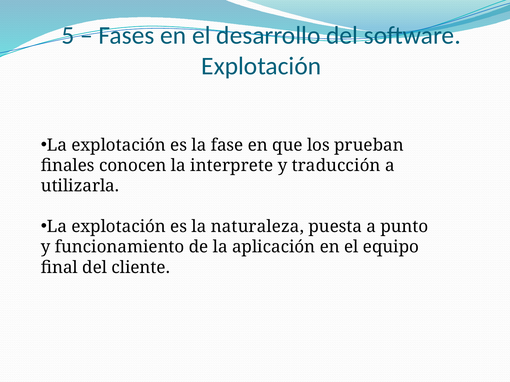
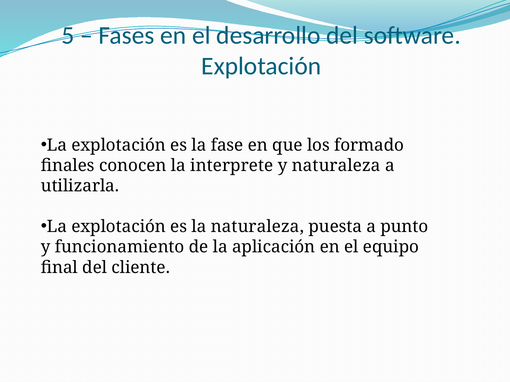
prueban: prueban -> formado
y traducción: traducción -> naturaleza
